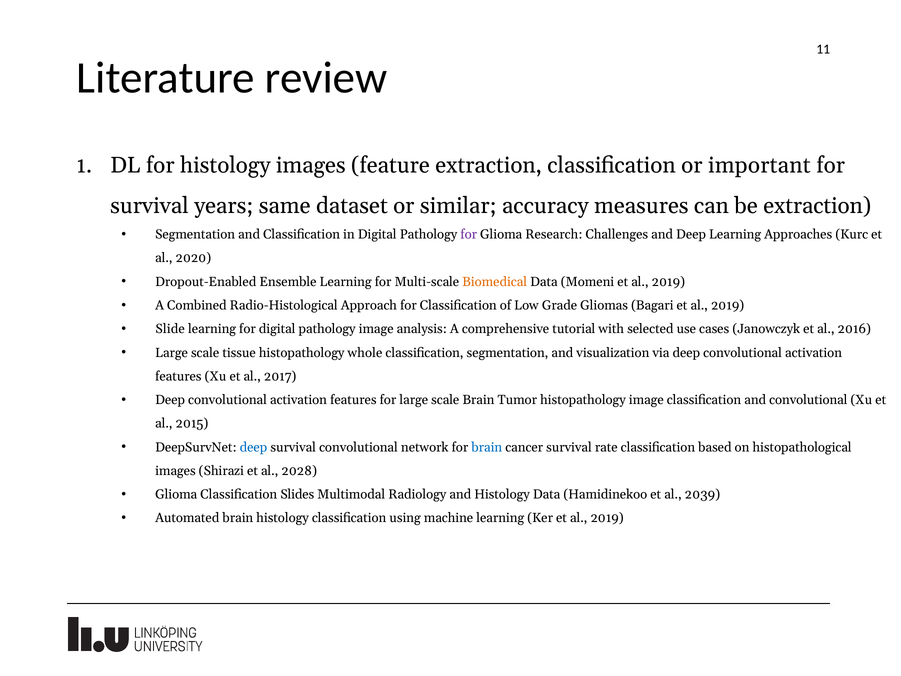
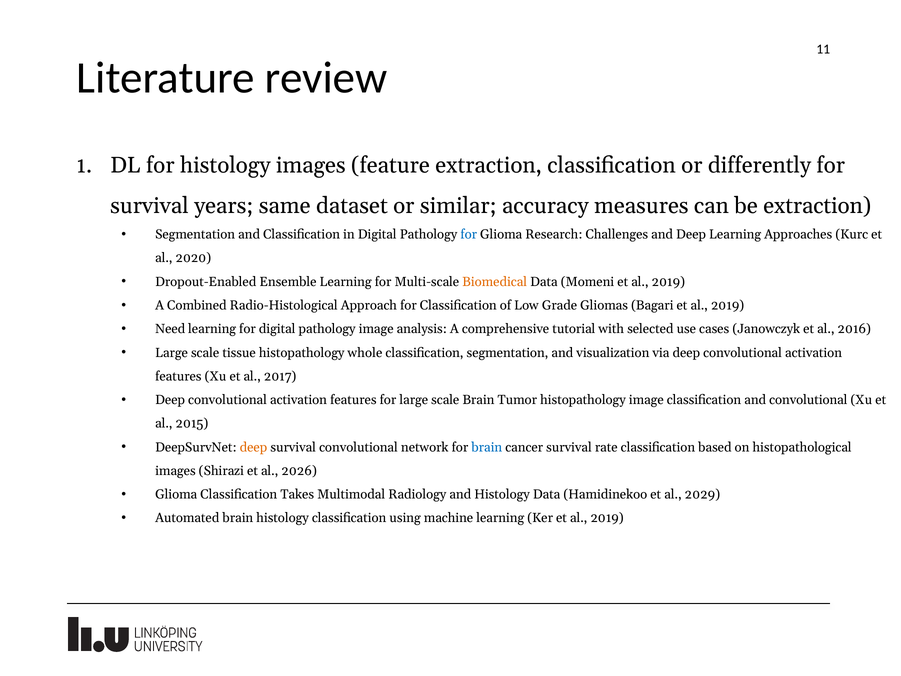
important: important -> differently
for at (469, 234) colour: purple -> blue
Slide: Slide -> Need
deep at (253, 447) colour: blue -> orange
2028: 2028 -> 2026
Slides: Slides -> Takes
2039: 2039 -> 2029
